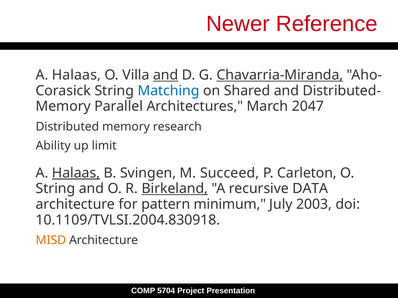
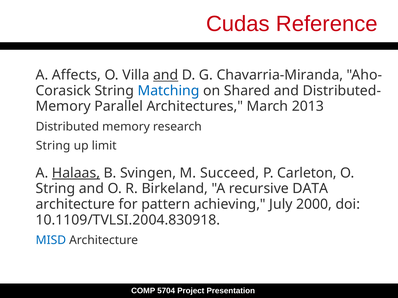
Newer: Newer -> Cudas
Halaas at (76, 75): Halaas -> Affects
Chavarria-Miranda underline: present -> none
2047: 2047 -> 2013
Ability at (53, 146): Ability -> String
Birkeland underline: present -> none
minimum: minimum -> achieving
2003: 2003 -> 2000
MISD colour: orange -> blue
